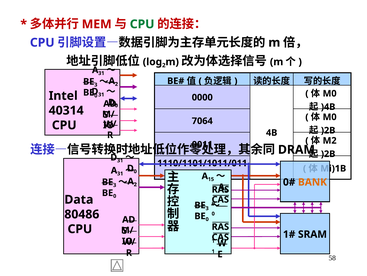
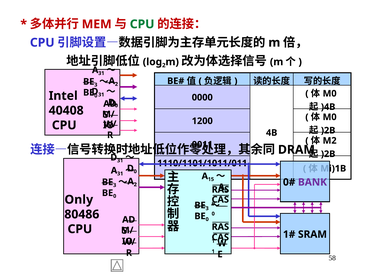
40314: 40314 -> 40408
7064: 7064 -> 1200
BANK colour: orange -> purple
Data: Data -> Only
